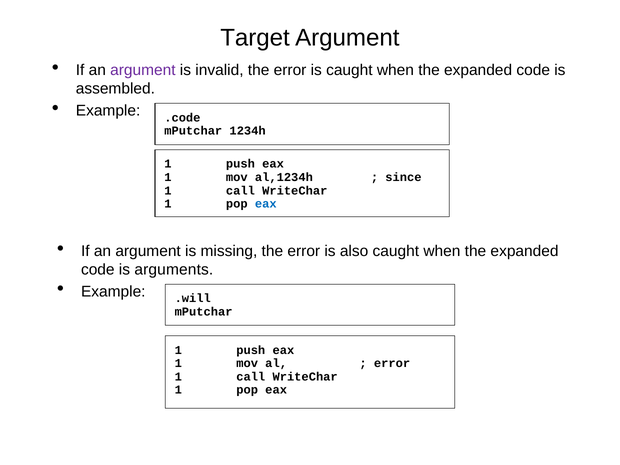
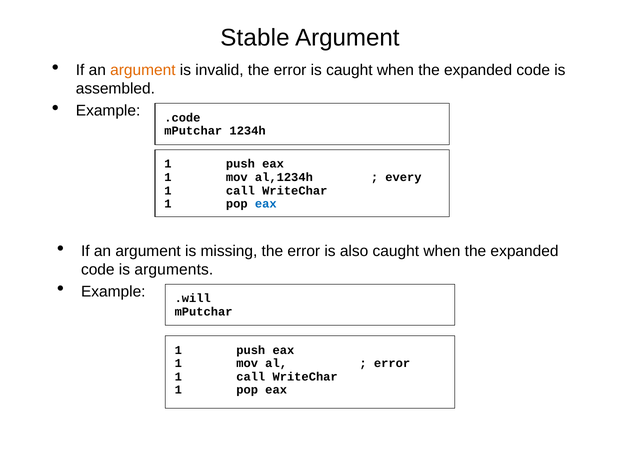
Target: Target -> Stable
argument at (143, 70) colour: purple -> orange
since: since -> every
